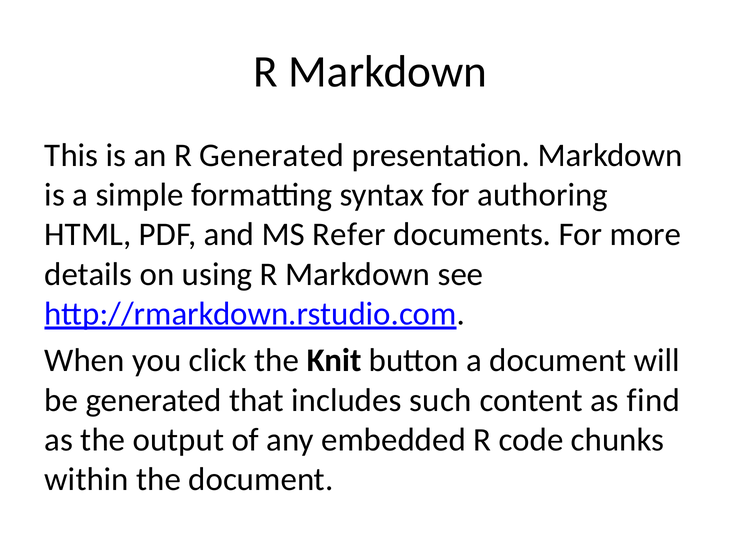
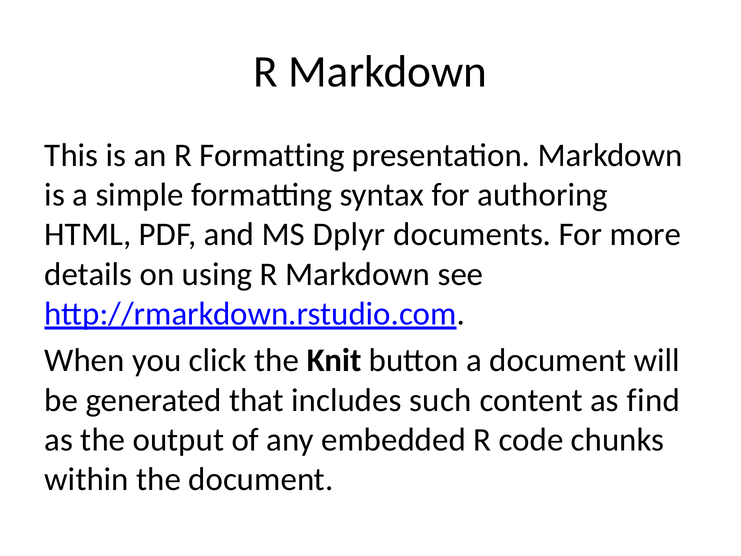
R Generated: Generated -> Formatting
Refer: Refer -> Dplyr
